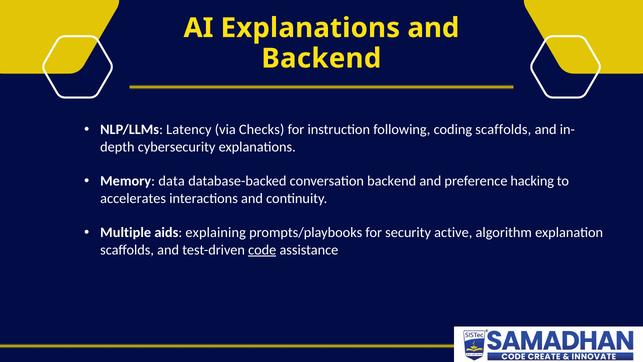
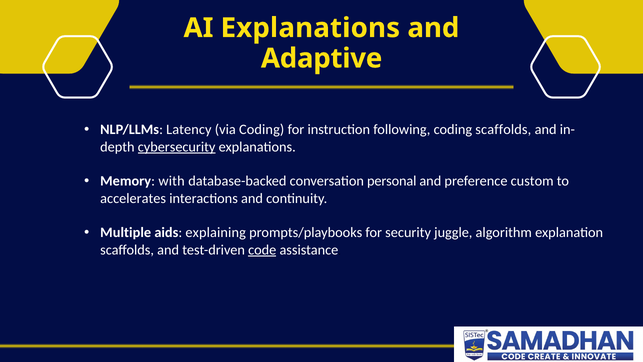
Backend at (321, 58): Backend -> Adaptive
via Checks: Checks -> Coding
cybersecurity underline: none -> present
data: data -> with
conversation backend: backend -> personal
hacking: hacking -> custom
active: active -> juggle
